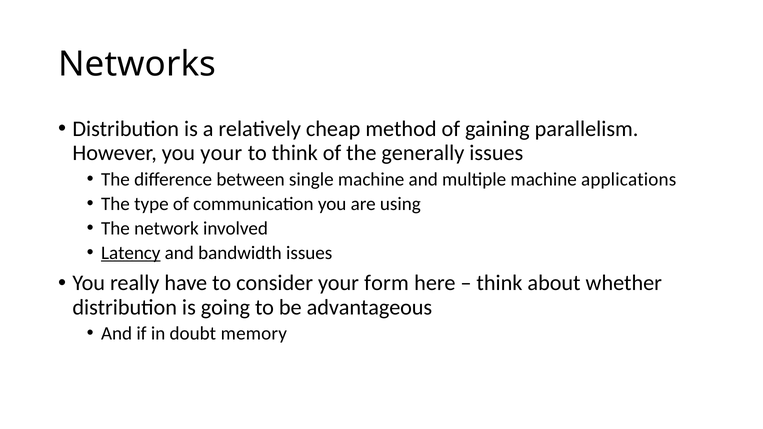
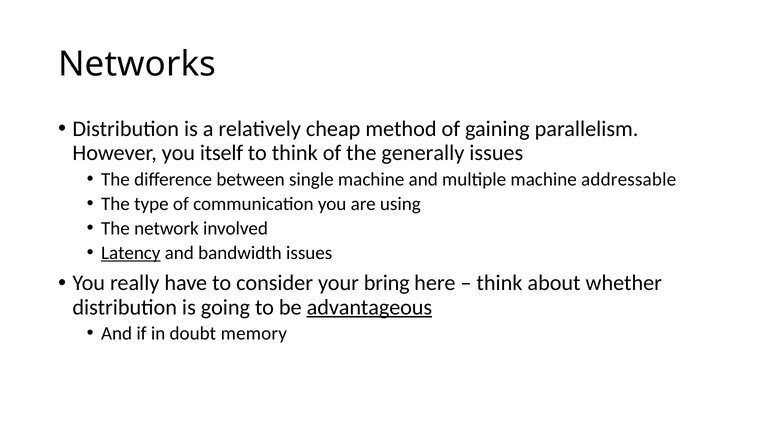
you your: your -> itself
applications: applications -> addressable
form: form -> bring
advantageous underline: none -> present
